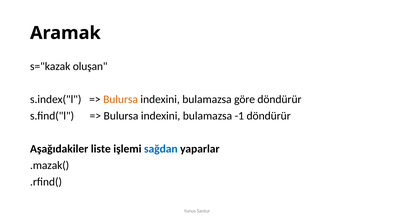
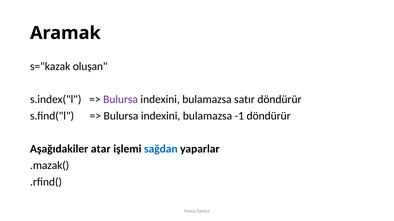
Bulursa at (121, 100) colour: orange -> purple
göre: göre -> satır
liste: liste -> atar
